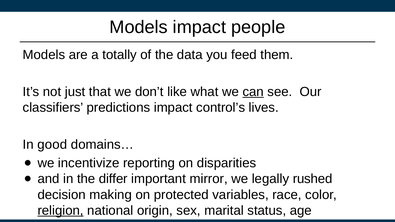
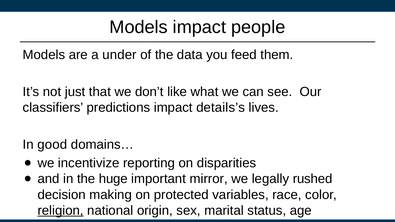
totally: totally -> under
can underline: present -> none
control’s: control’s -> details’s
differ: differ -> huge
